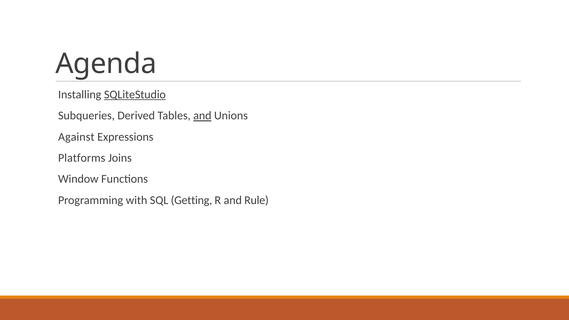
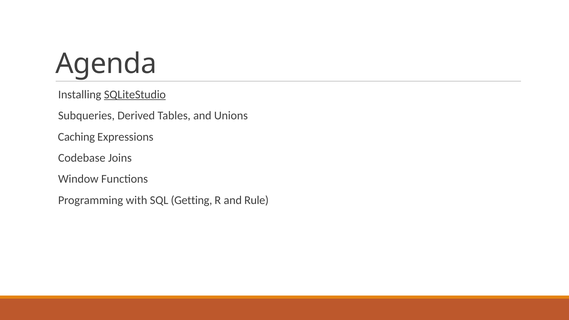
and at (202, 116) underline: present -> none
Against: Against -> Caching
Platforms: Platforms -> Codebase
